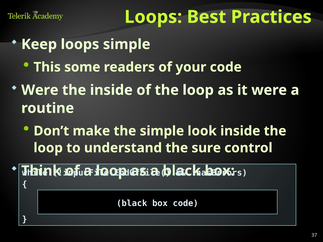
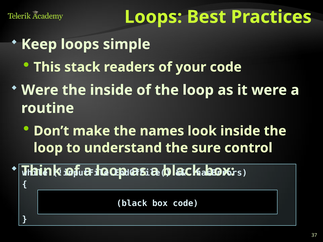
some: some -> stack
the simple: simple -> names
